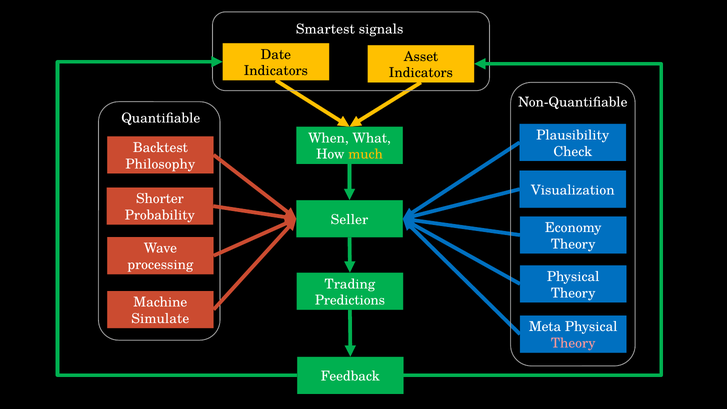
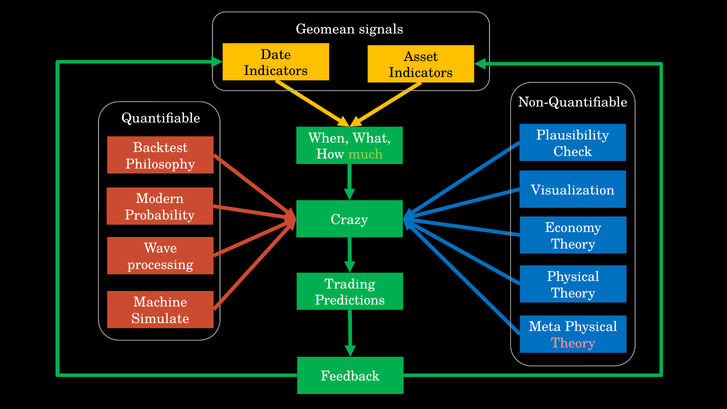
Smartest: Smartest -> Geomean
much colour: yellow -> light green
Shorter: Shorter -> Modern
Seller: Seller -> Crazy
